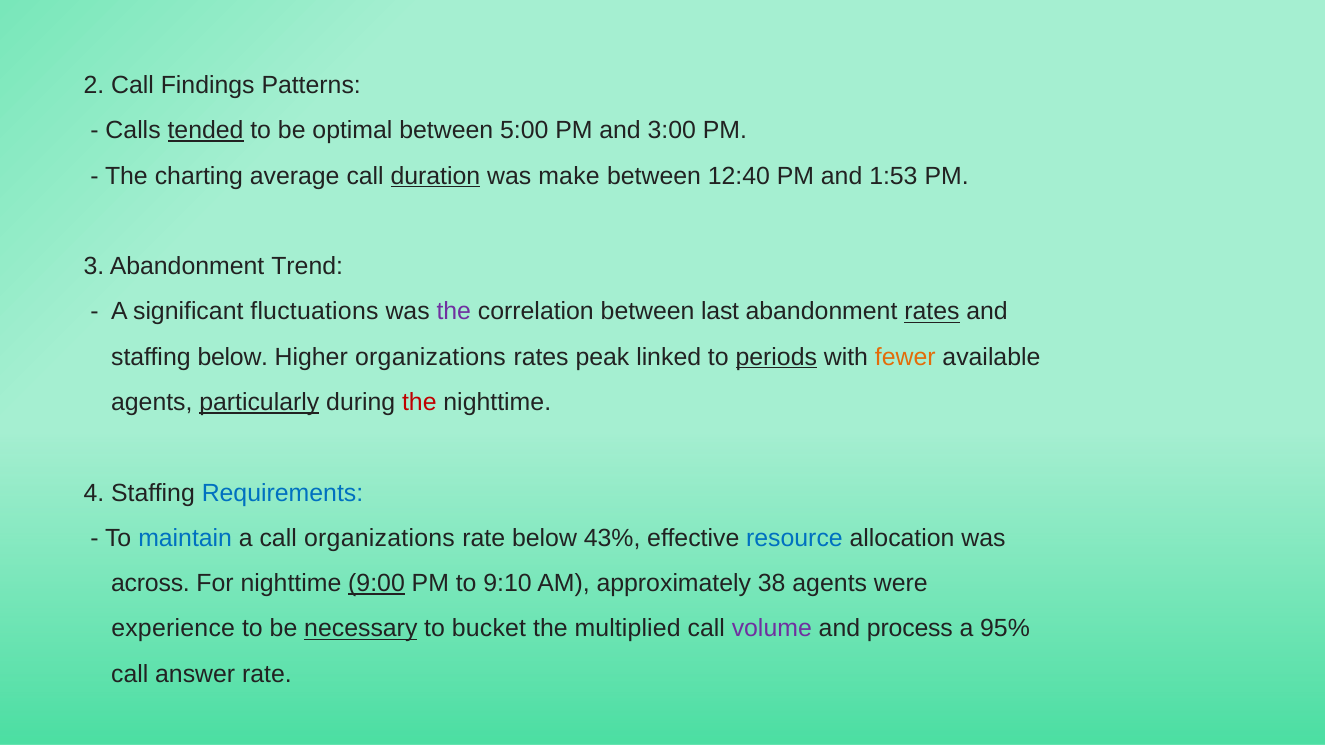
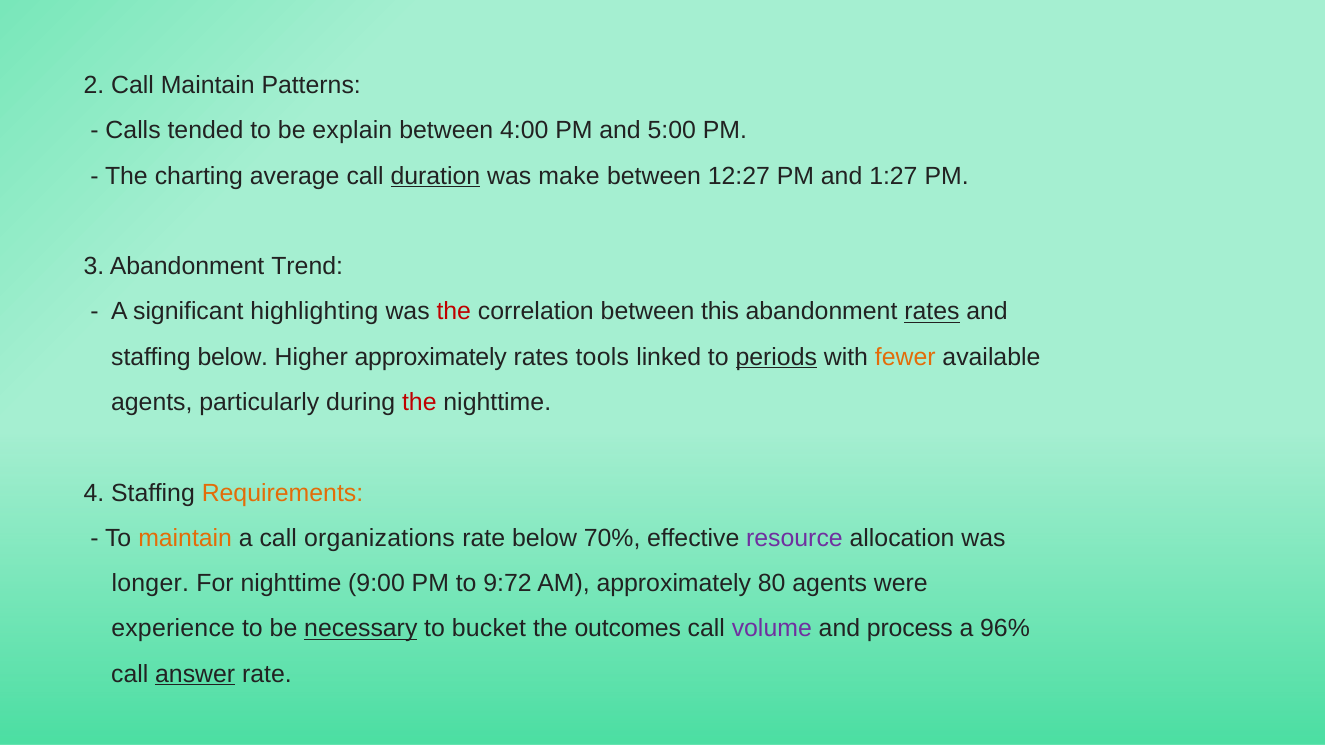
Call Findings: Findings -> Maintain
tended underline: present -> none
optimal: optimal -> explain
5:00: 5:00 -> 4:00
3:00: 3:00 -> 5:00
12:40: 12:40 -> 12:27
1:53: 1:53 -> 1:27
fluctuations: fluctuations -> highlighting
the at (454, 312) colour: purple -> red
last: last -> this
Higher organizations: organizations -> approximately
peak: peak -> tools
particularly underline: present -> none
Requirements colour: blue -> orange
maintain at (185, 538) colour: blue -> orange
43%: 43% -> 70%
resource colour: blue -> purple
across: across -> longer
9:00 underline: present -> none
9:10: 9:10 -> 9:72
38: 38 -> 80
multiplied: multiplied -> outcomes
95%: 95% -> 96%
answer underline: none -> present
